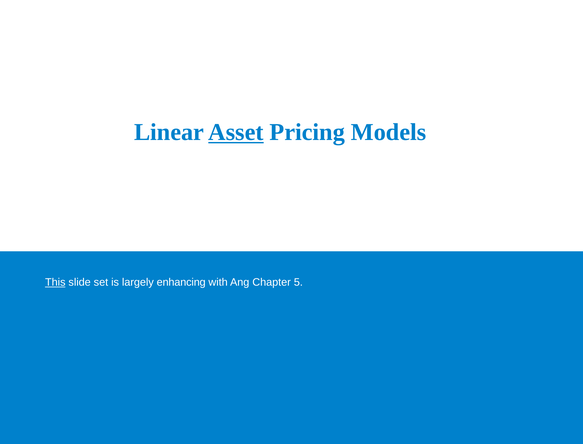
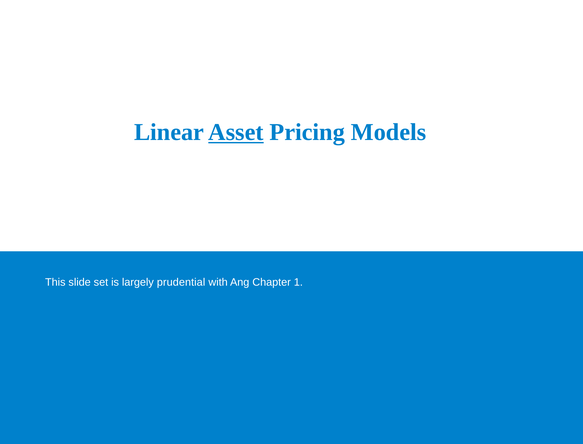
This underline: present -> none
enhancing: enhancing -> prudential
5: 5 -> 1
